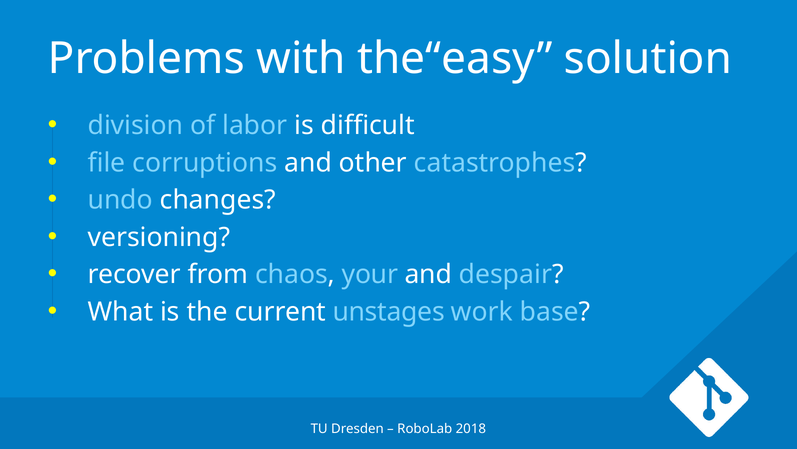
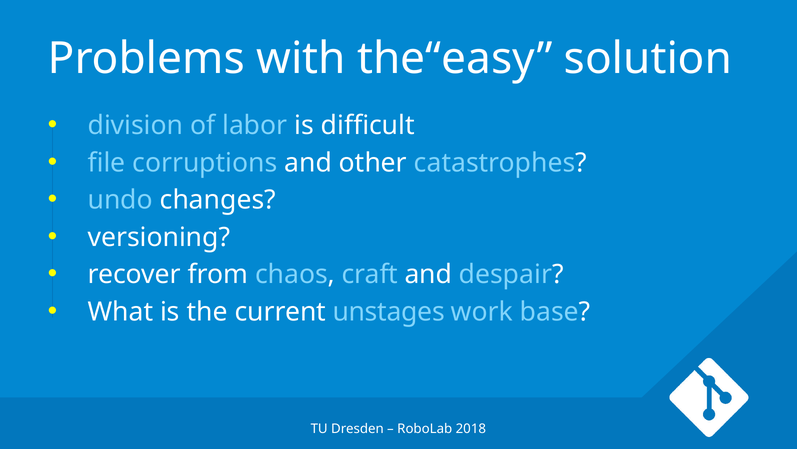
your: your -> craft
